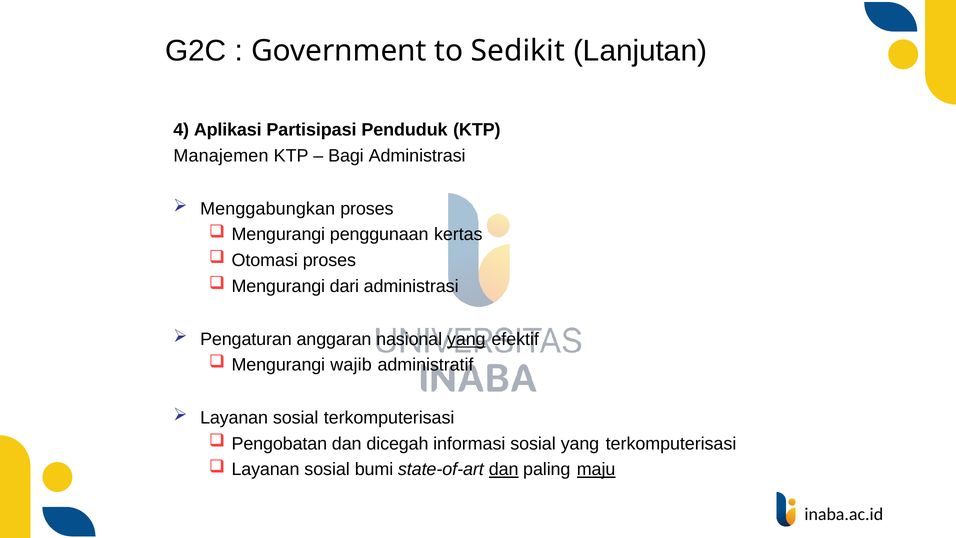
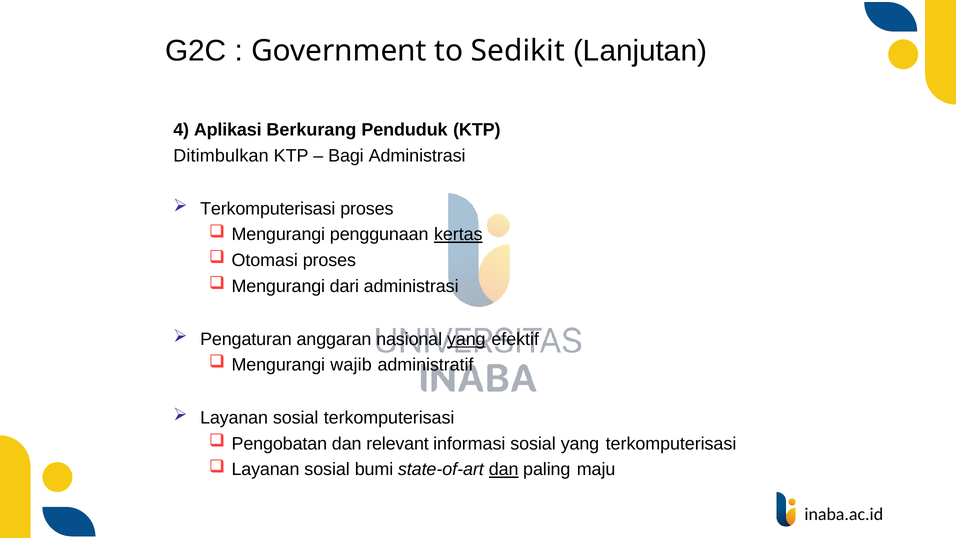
Partisipasi: Partisipasi -> Berkurang
Manajemen: Manajemen -> Ditimbulkan
Menggabungkan at (268, 209): Menggabungkan -> Terkomputerisasi
kertas underline: none -> present
dicegah: dicegah -> relevant
maju underline: present -> none
